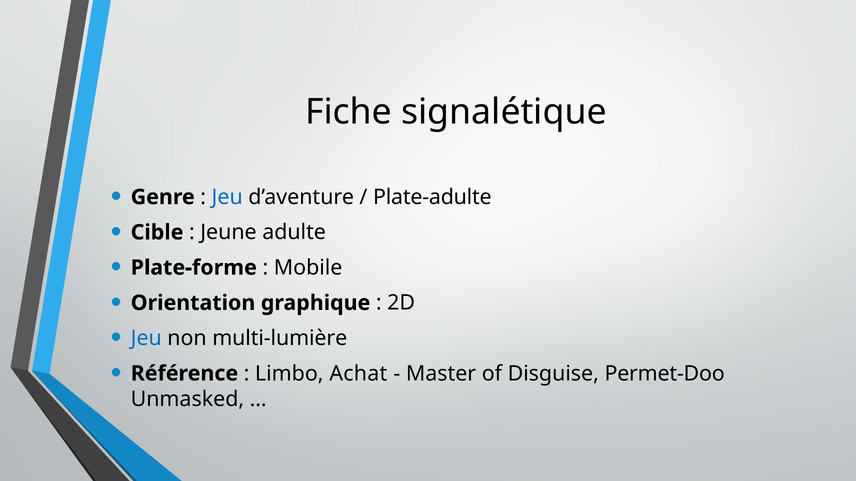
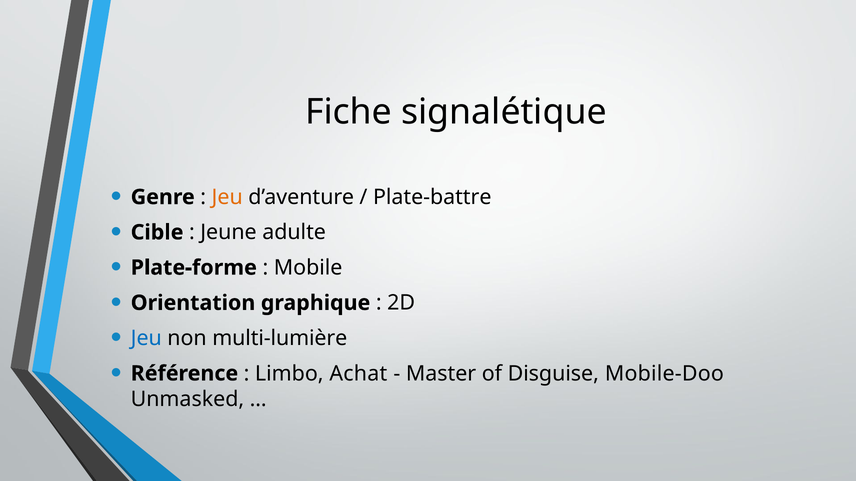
Jeu at (227, 197) colour: blue -> orange
Plate-adulte: Plate-adulte -> Plate-battre
Permet-Doo: Permet-Doo -> Mobile-Doo
